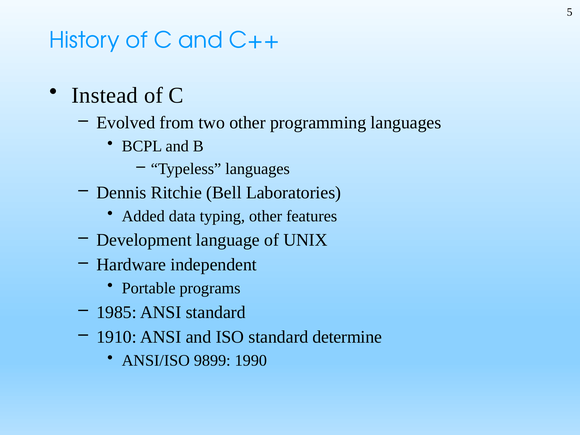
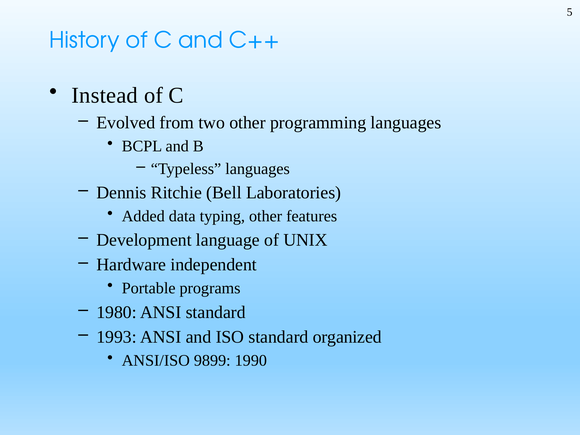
1985: 1985 -> 1980
1910: 1910 -> 1993
determine: determine -> organized
